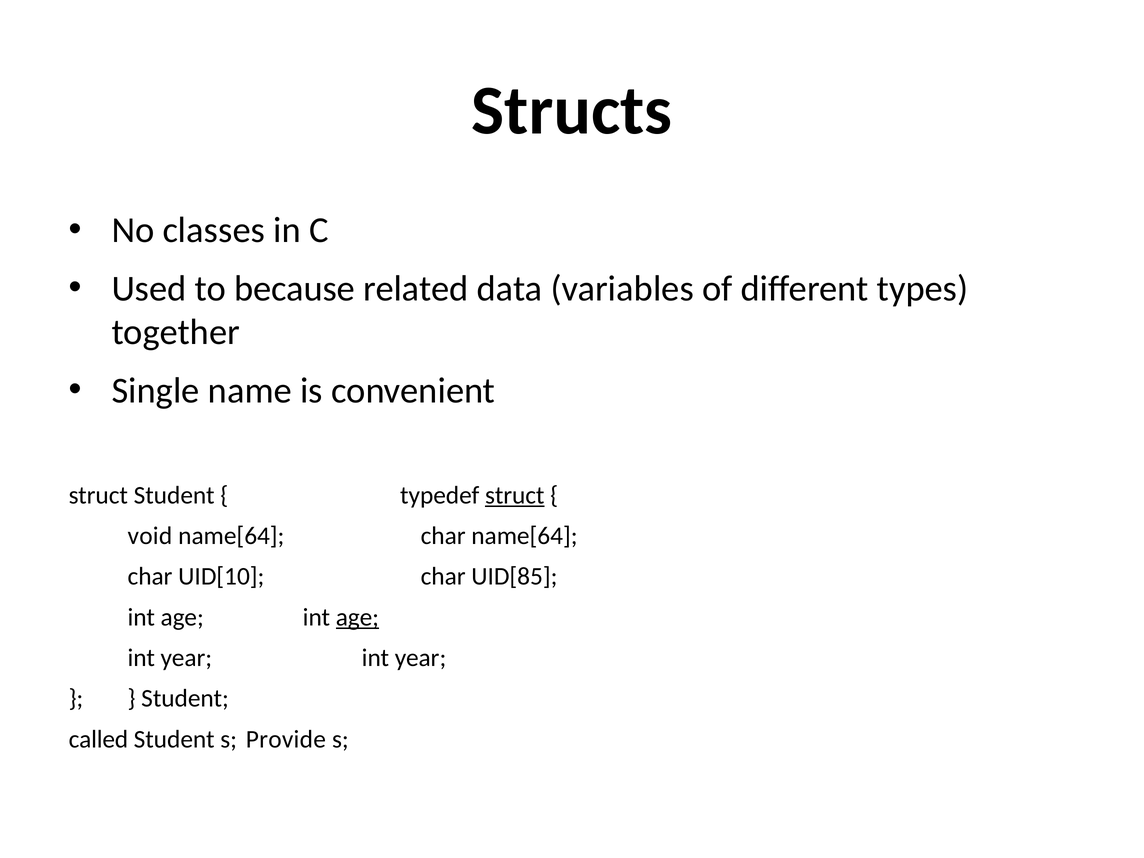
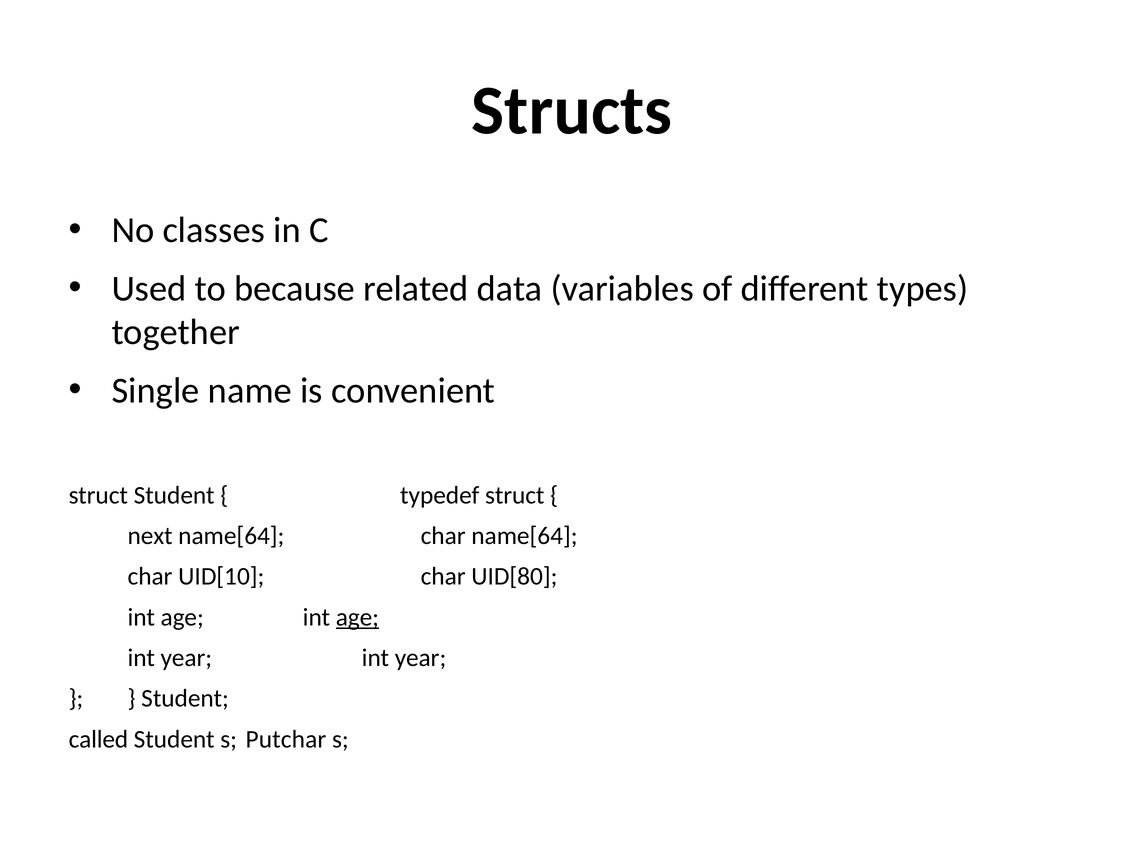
struct at (515, 495) underline: present -> none
void: void -> next
UID[85: UID[85 -> UID[80
Provide: Provide -> Putchar
